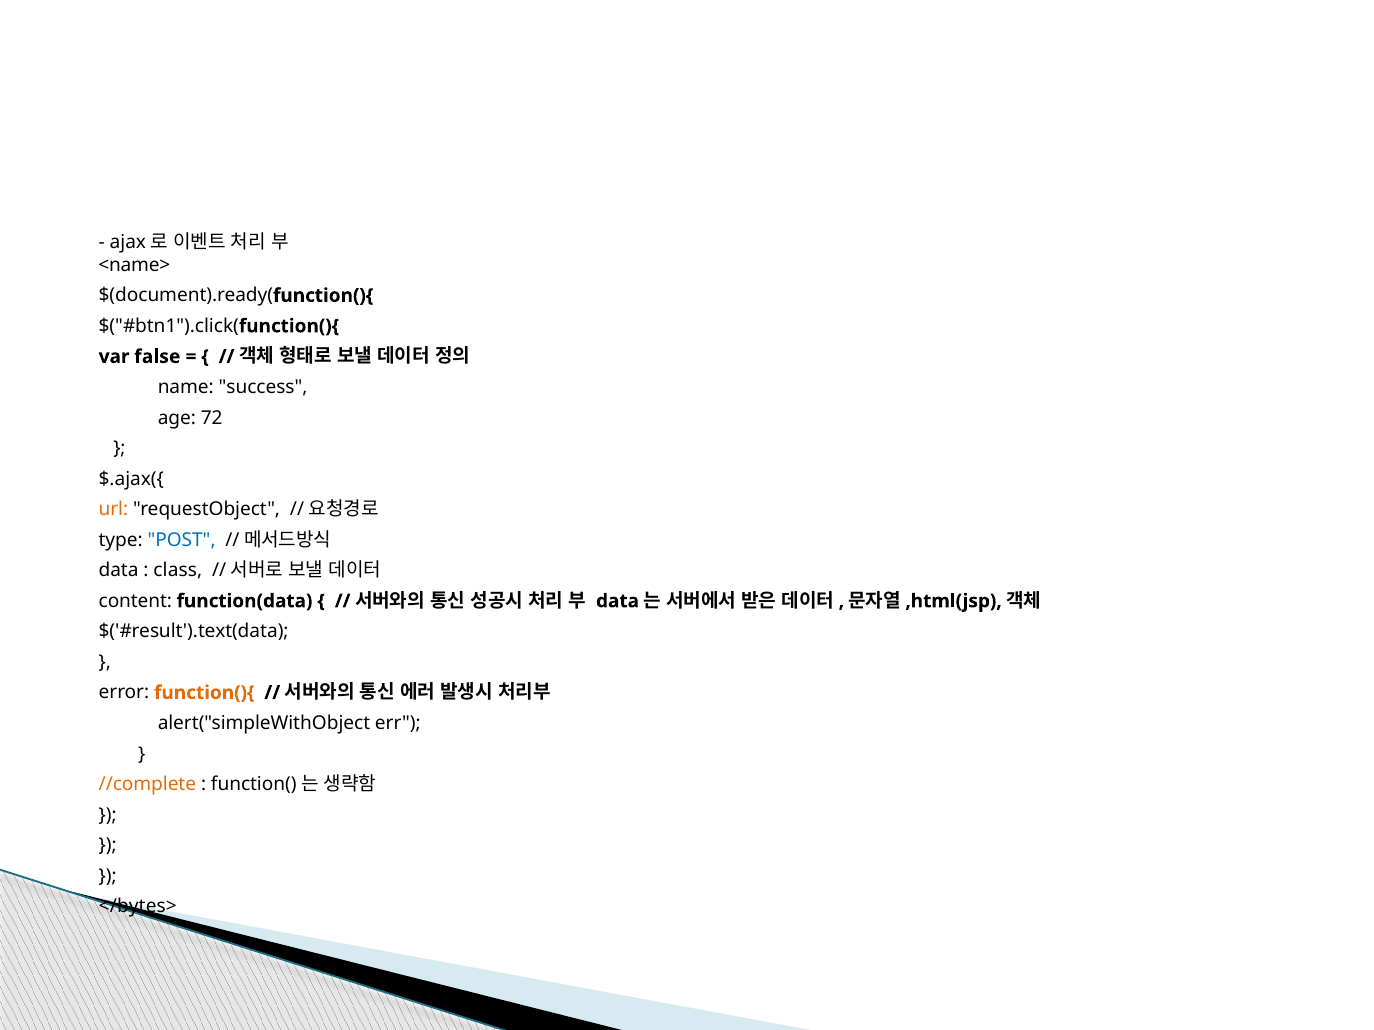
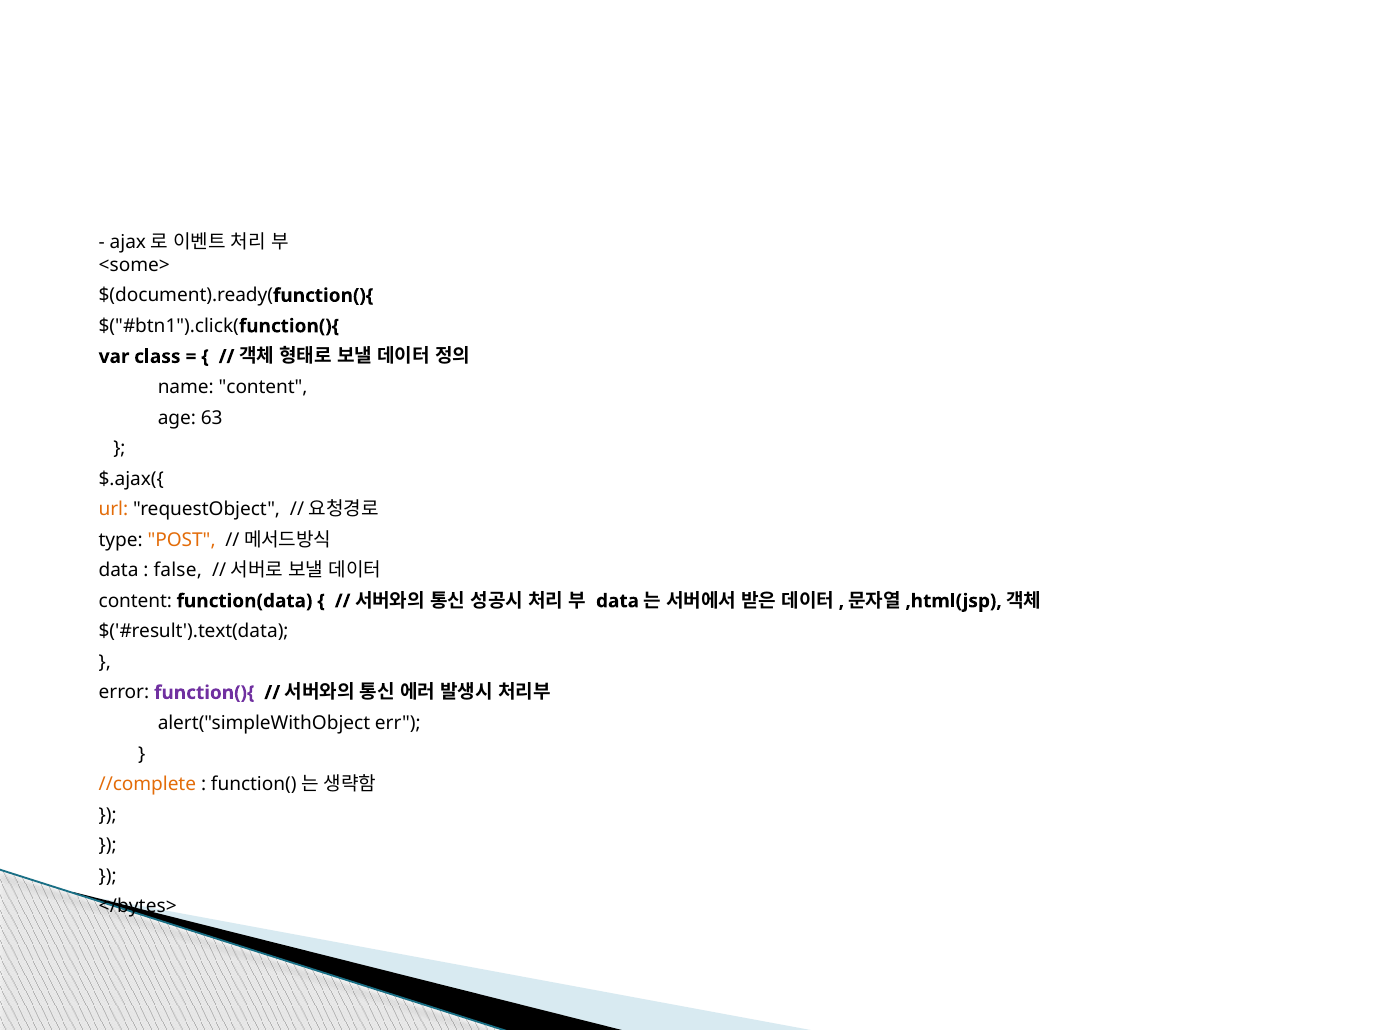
<name>: <name> -> <some>
false: false -> class
name success: success -> content
72: 72 -> 63
POST colour: blue -> orange
class: class -> false
function(){ colour: orange -> purple
